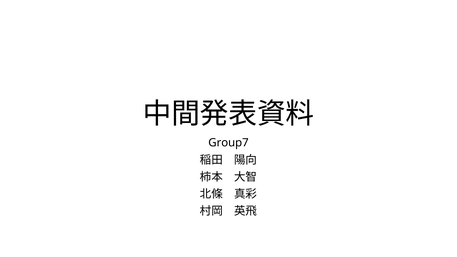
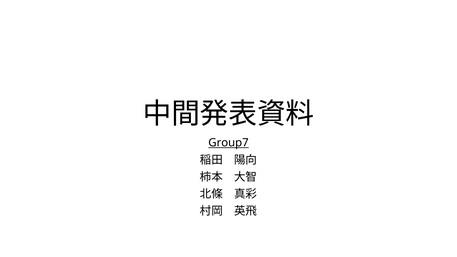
Group7 underline: none -> present
